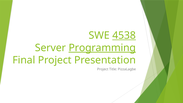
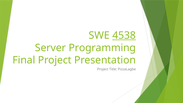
Programming underline: present -> none
